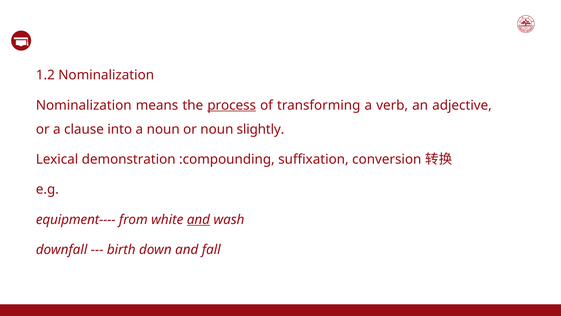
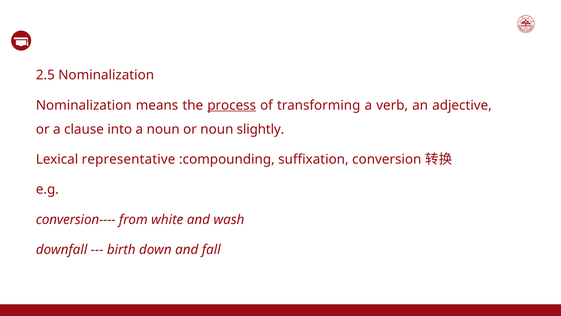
1.2: 1.2 -> 2.5
demonstration: demonstration -> representative
equipment----: equipment---- -> conversion----
and at (198, 219) underline: present -> none
